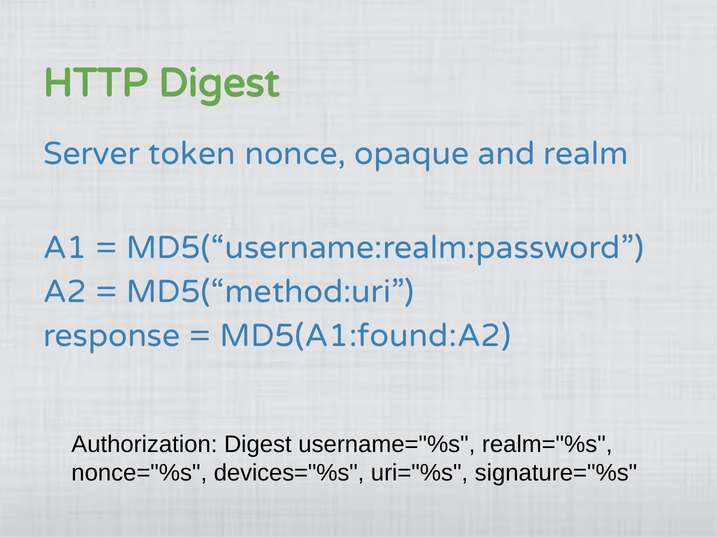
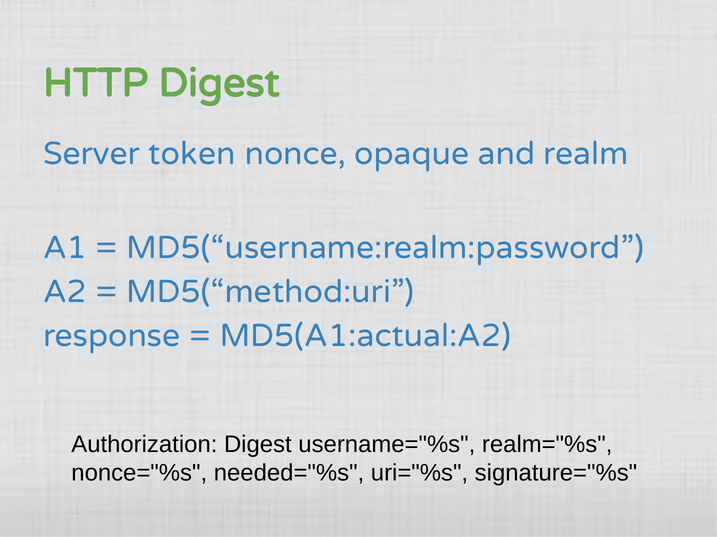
MD5(A1:found:A2: MD5(A1:found:A2 -> MD5(A1:actual:A2
devices="%s: devices="%s -> needed="%s
